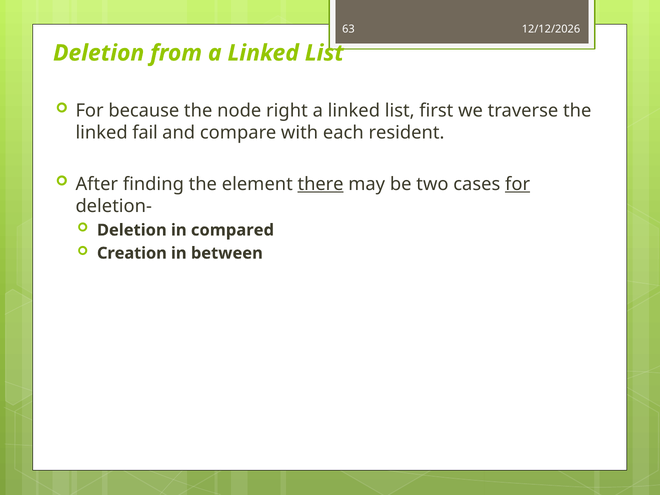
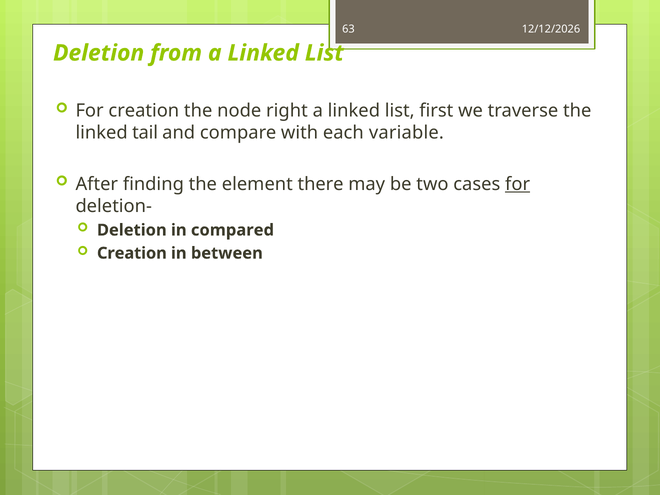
For because: because -> creation
fail: fail -> tail
resident: resident -> variable
there underline: present -> none
